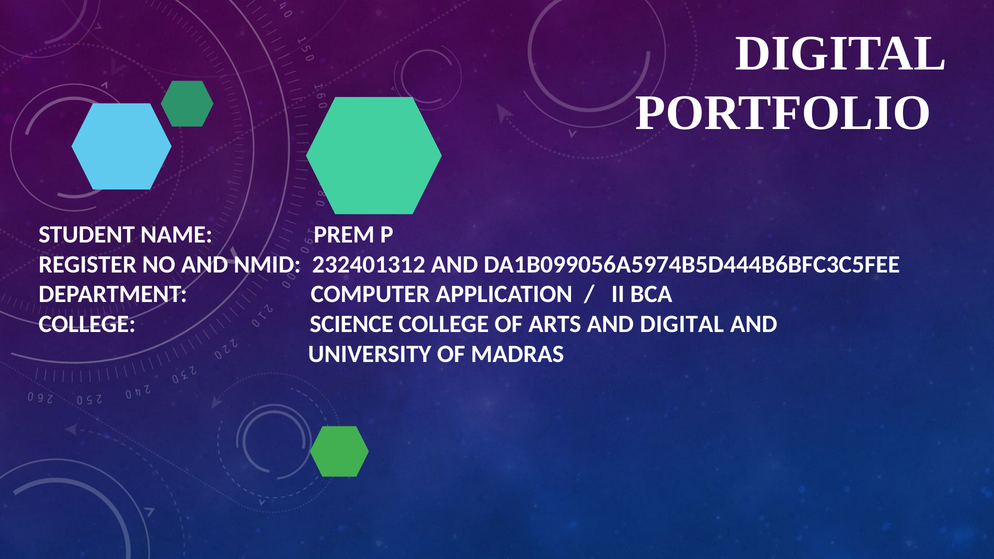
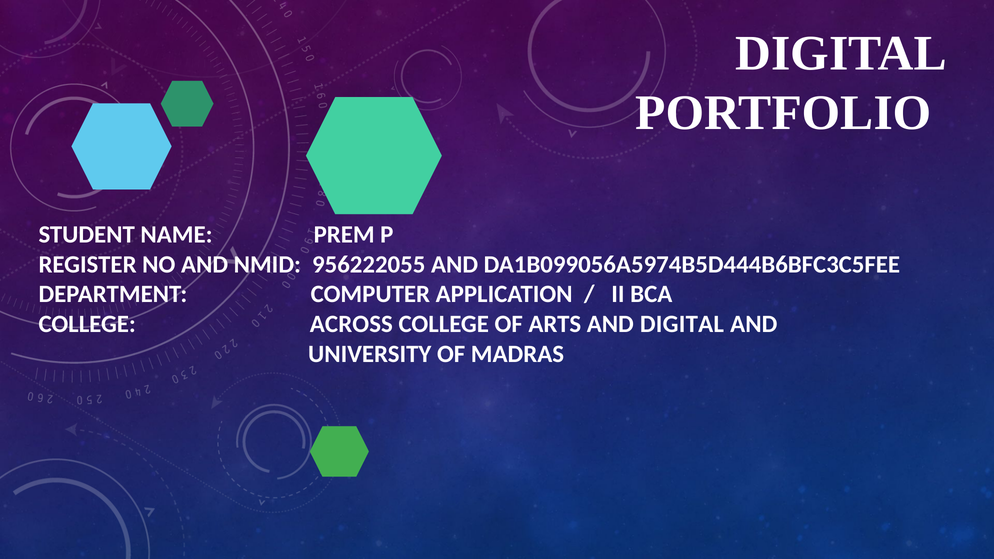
232401312: 232401312 -> 956222055
SCIENCE: SCIENCE -> ACROSS
